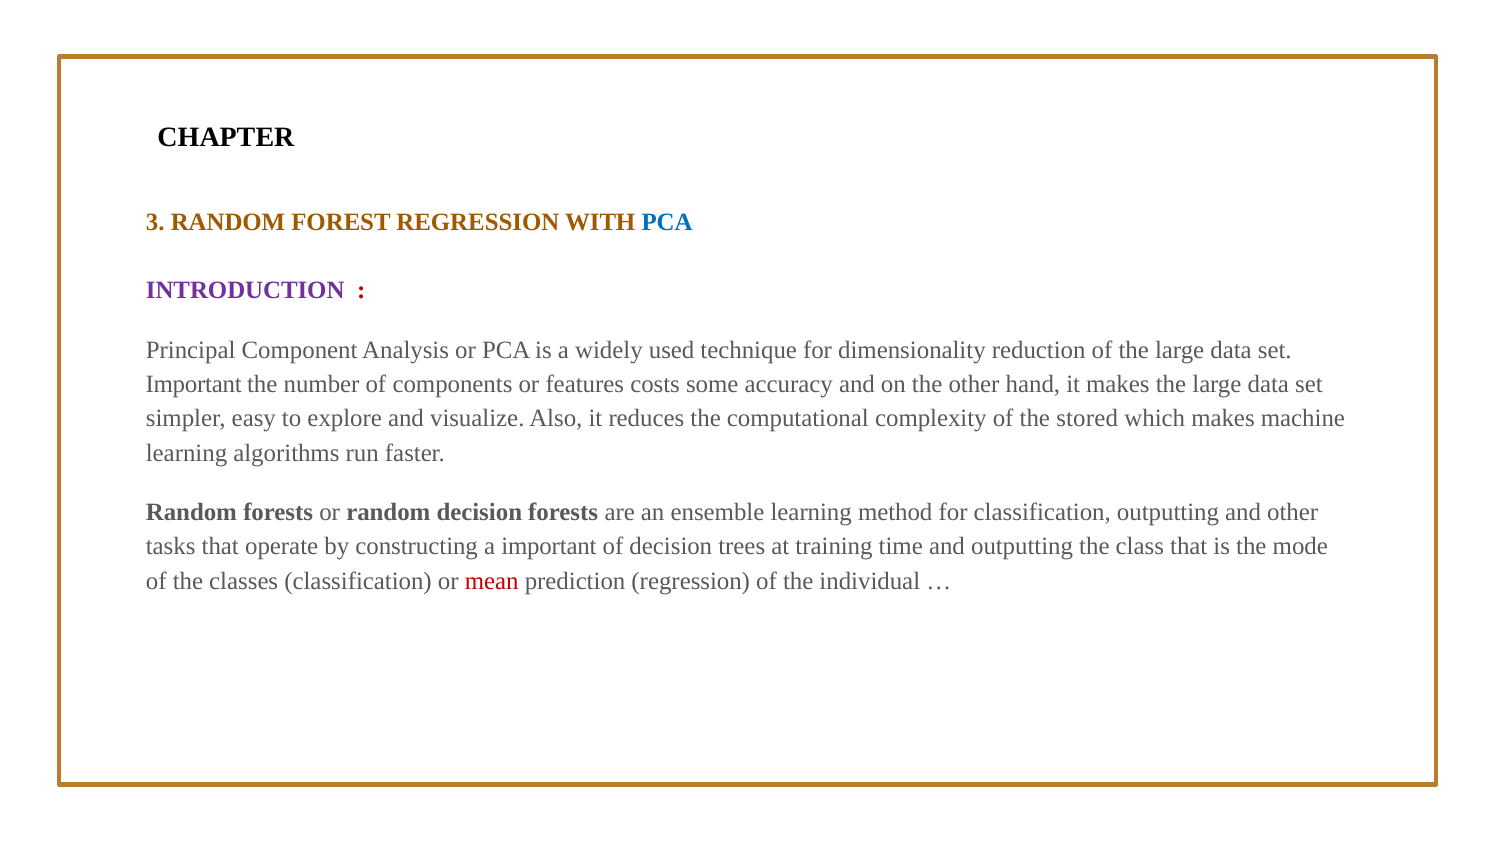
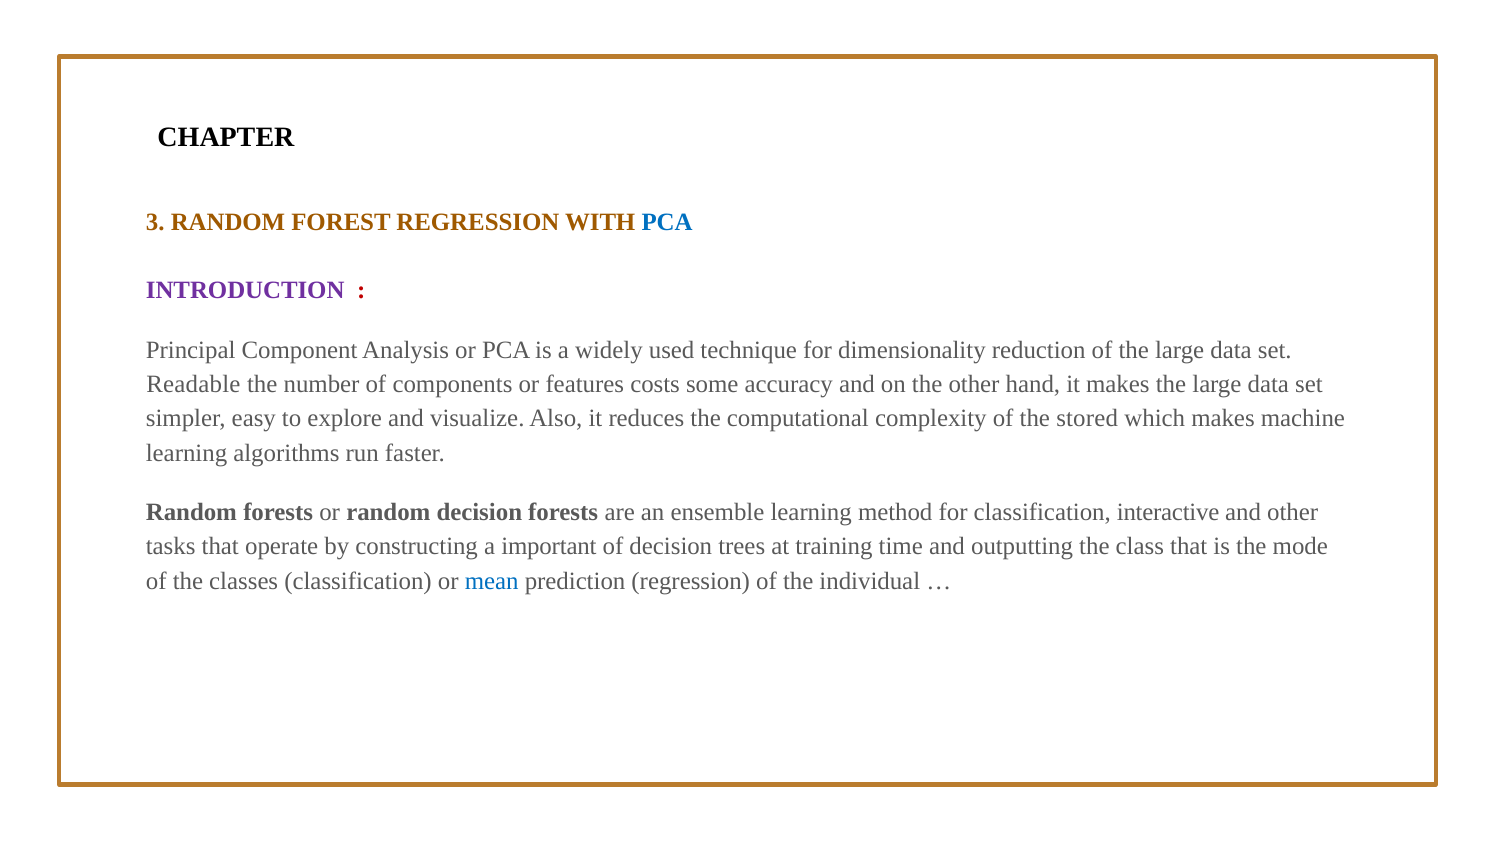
Important at (194, 384): Important -> Readable
classification outputting: outputting -> interactive
mean colour: red -> blue
